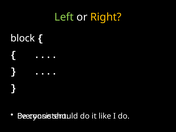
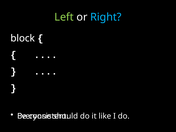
Right colour: yellow -> light blue
